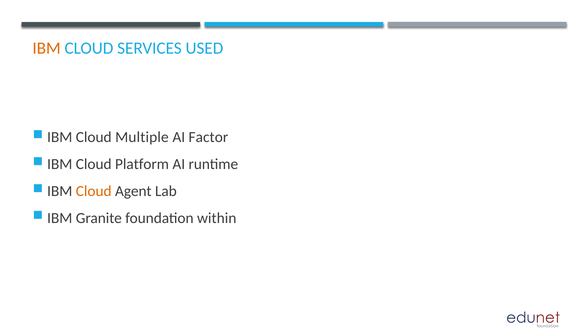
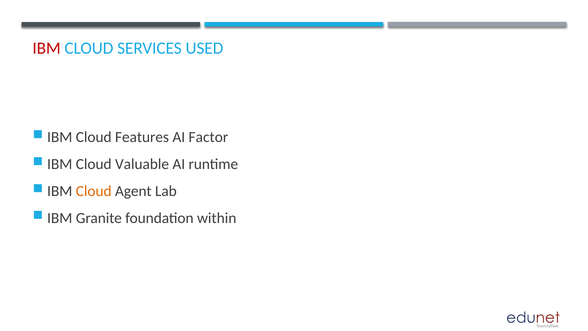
IBM at (47, 48) colour: orange -> red
Multiple: Multiple -> Features
Platform: Platform -> Valuable
